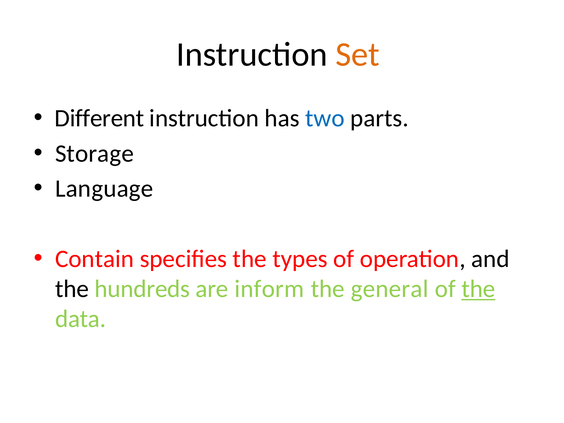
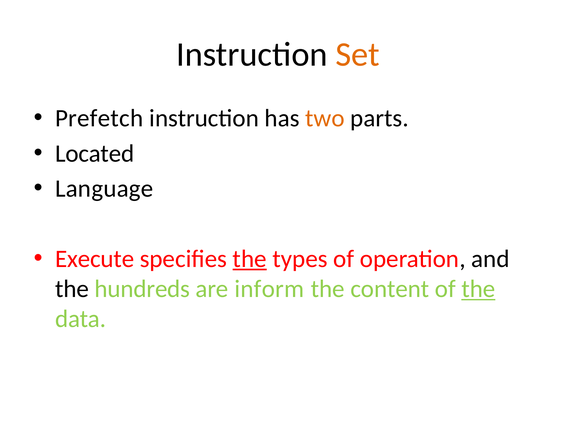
Different: Different -> Prefetch
two colour: blue -> orange
Storage: Storage -> Located
Contain: Contain -> Execute
the at (250, 259) underline: none -> present
general: general -> content
